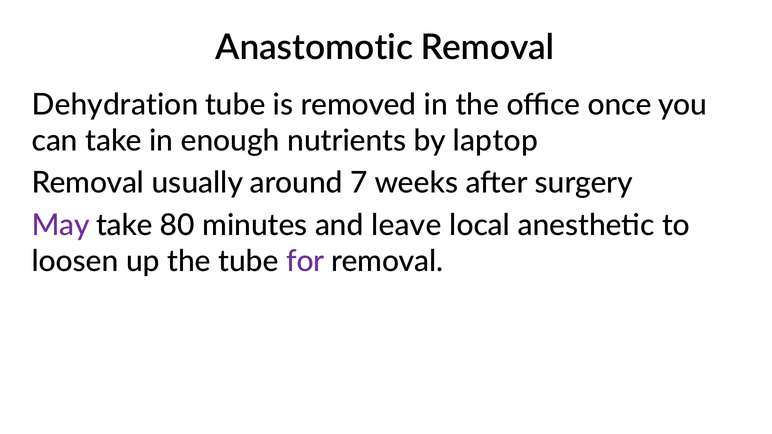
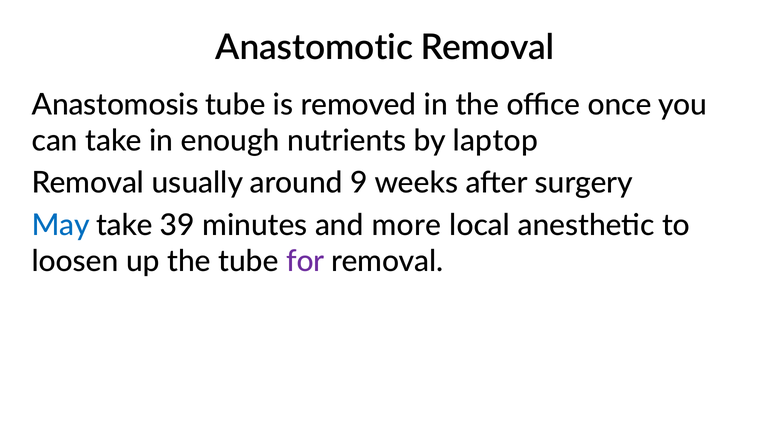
Dehydration: Dehydration -> Anastomosis
7: 7 -> 9
May colour: purple -> blue
80: 80 -> 39
leave: leave -> more
